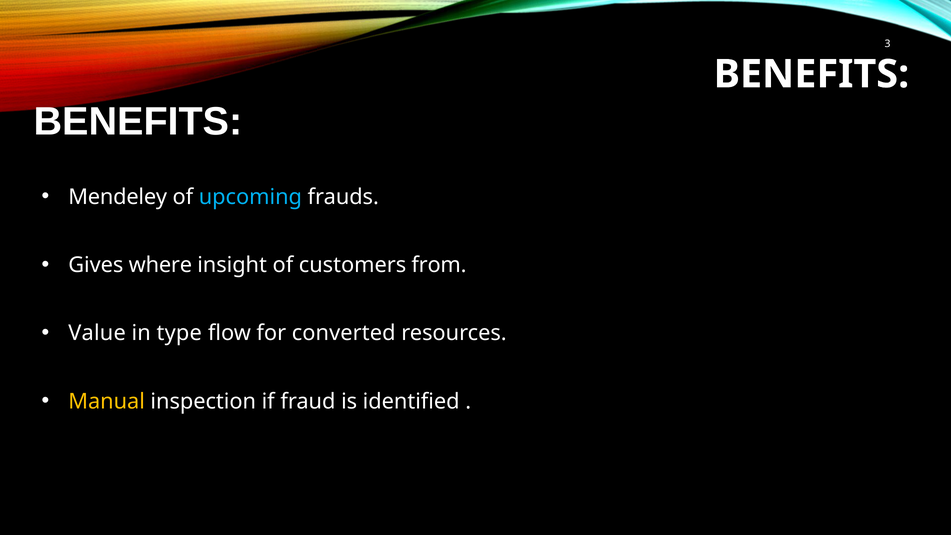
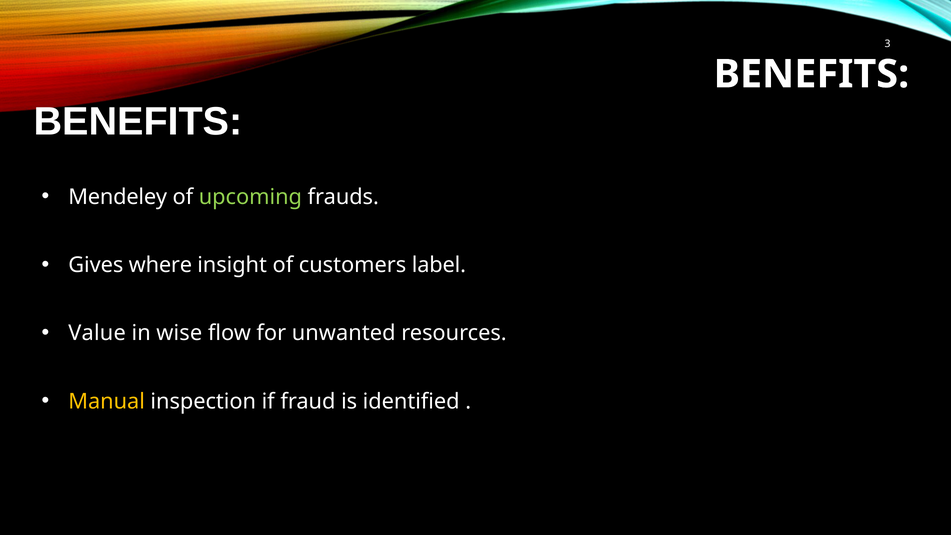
upcoming colour: light blue -> light green
from: from -> label
type: type -> wise
converted: converted -> unwanted
